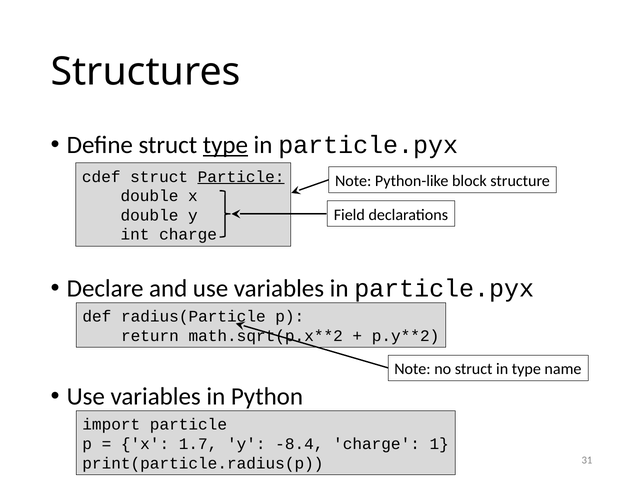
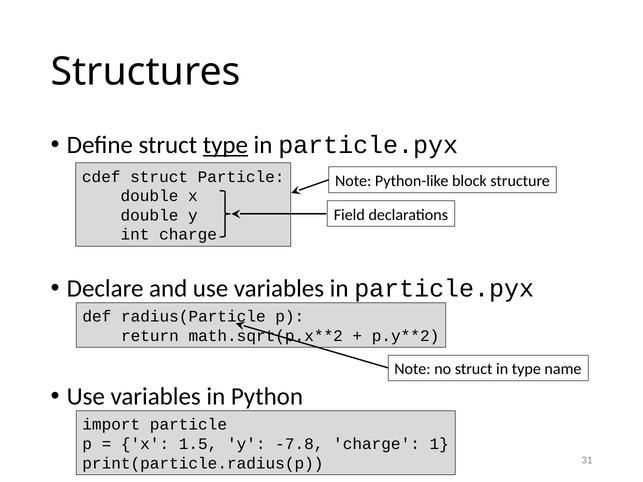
Particle at (241, 177) underline: present -> none
1.7: 1.7 -> 1.5
-8.4: -8.4 -> -7.8
